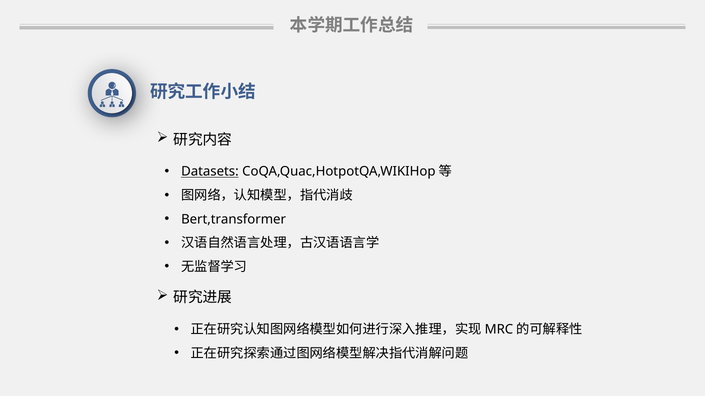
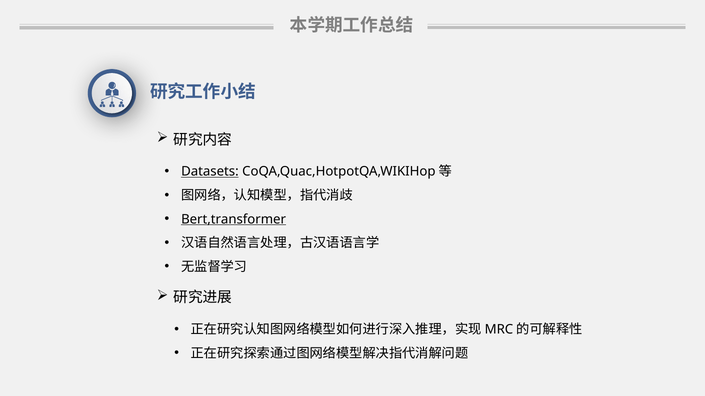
Bert,transformer underline: none -> present
